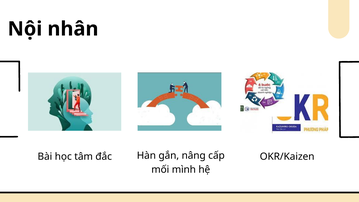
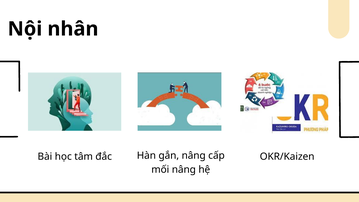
mối mình: mình -> nâng
